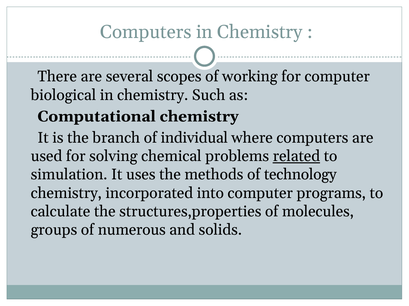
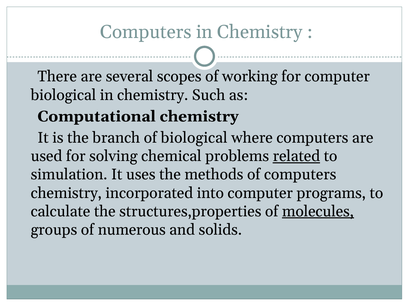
of individual: individual -> biological
of technology: technology -> computers
molecules underline: none -> present
